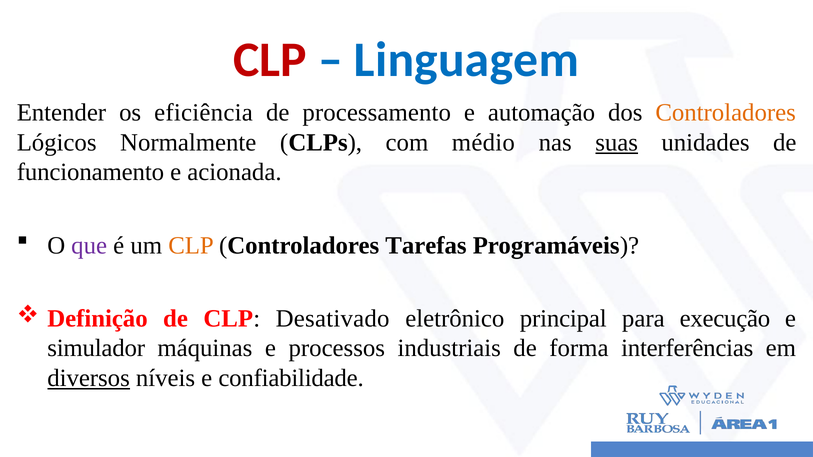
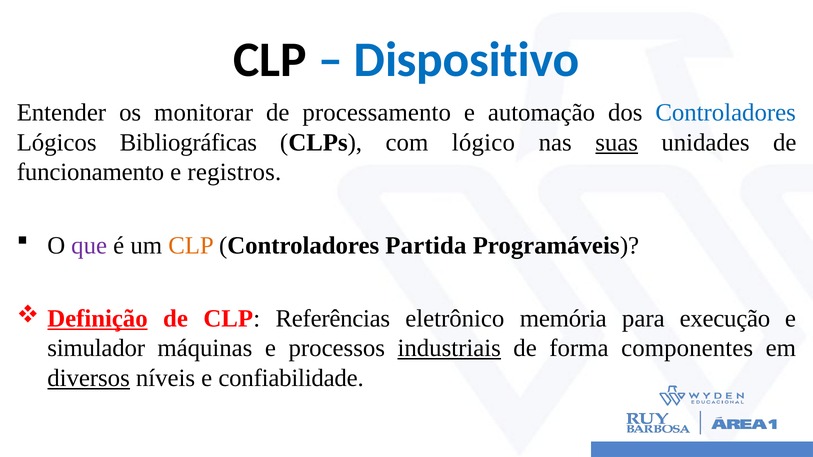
CLP at (270, 60) colour: red -> black
Linguagem: Linguagem -> Dispositivo
eficiência: eficiência -> monitorar
Controladores at (726, 113) colour: orange -> blue
Normalmente: Normalmente -> Bibliográficas
médio: médio -> lógico
acionada: acionada -> registros
Tarefas: Tarefas -> Partida
Definição underline: none -> present
Desativado: Desativado -> Referências
principal: principal -> memória
industriais underline: none -> present
interferências: interferências -> componentes
